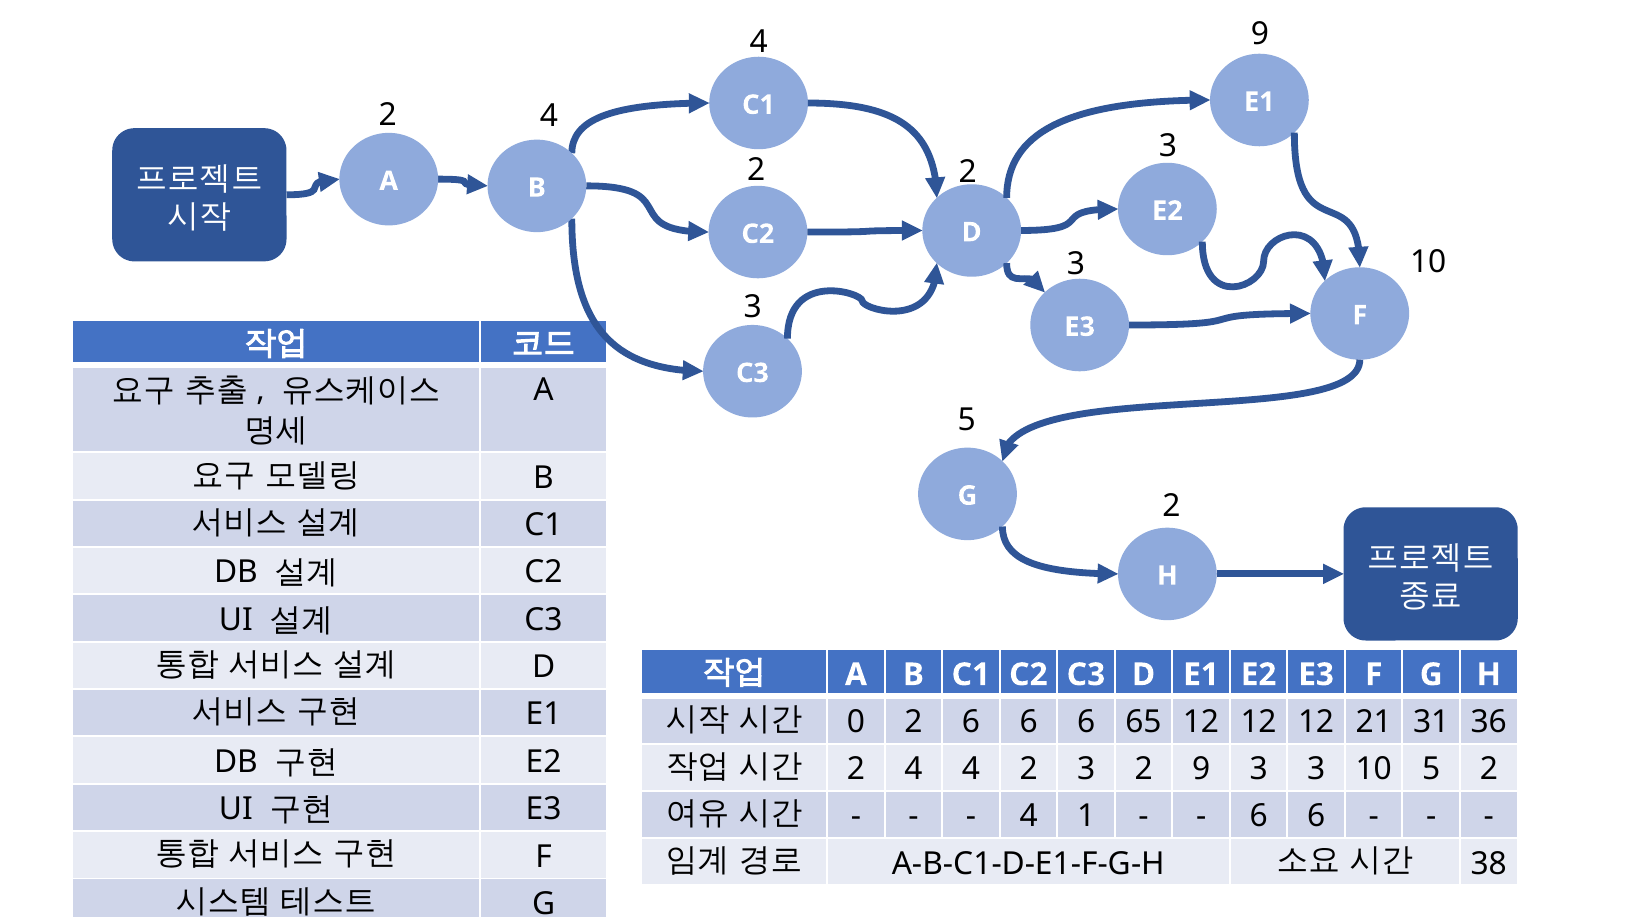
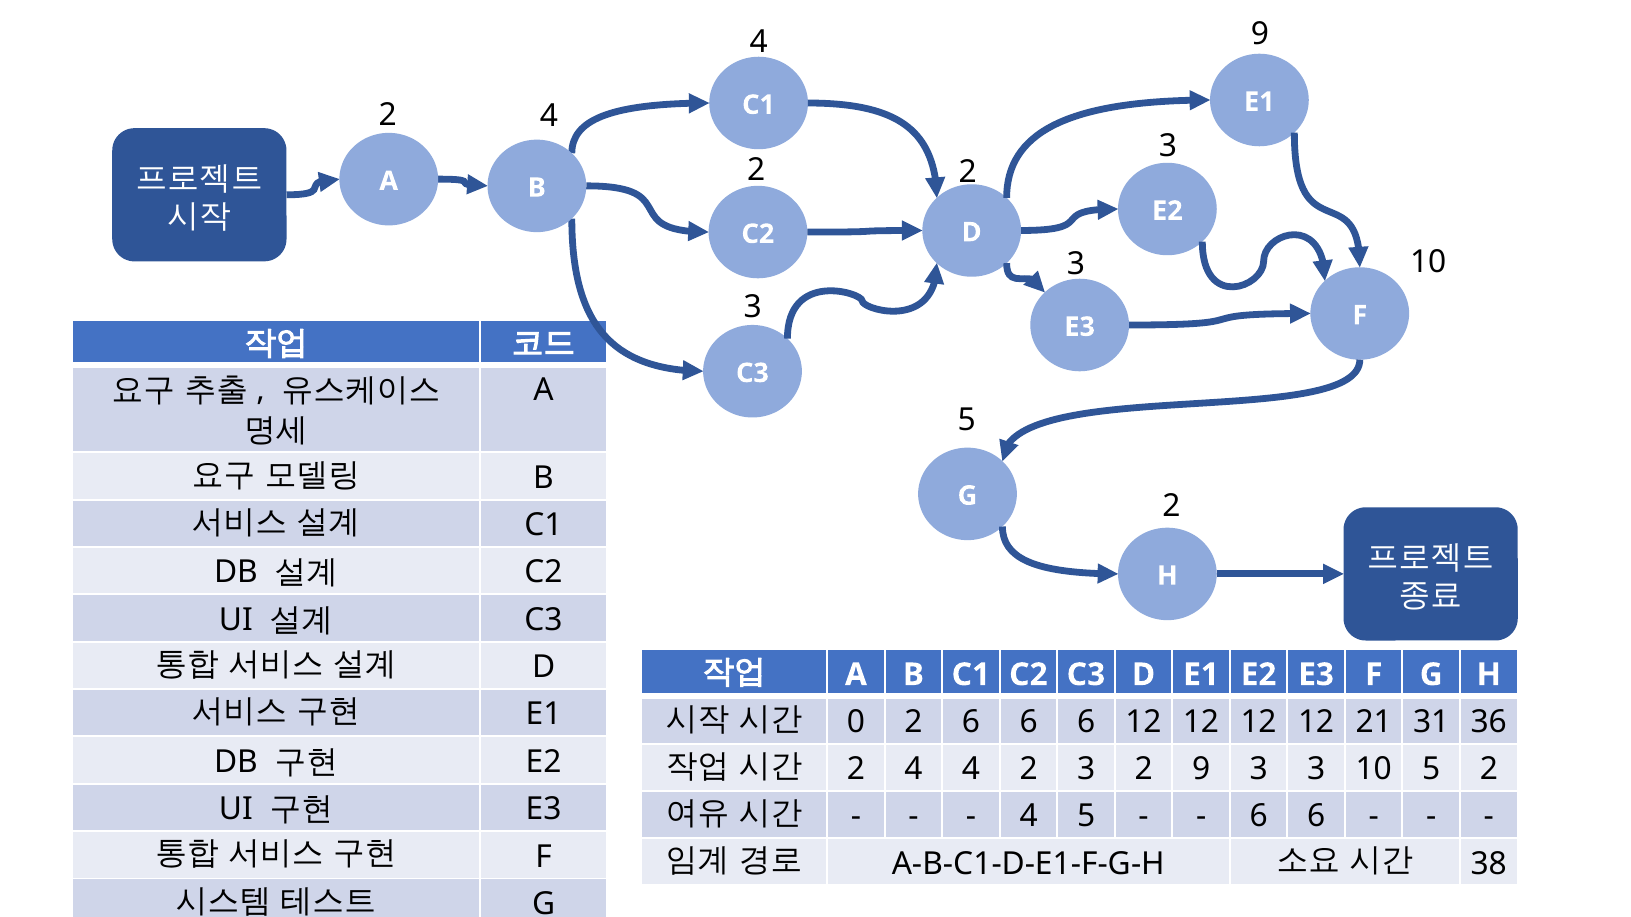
6 65: 65 -> 12
4 1: 1 -> 5
